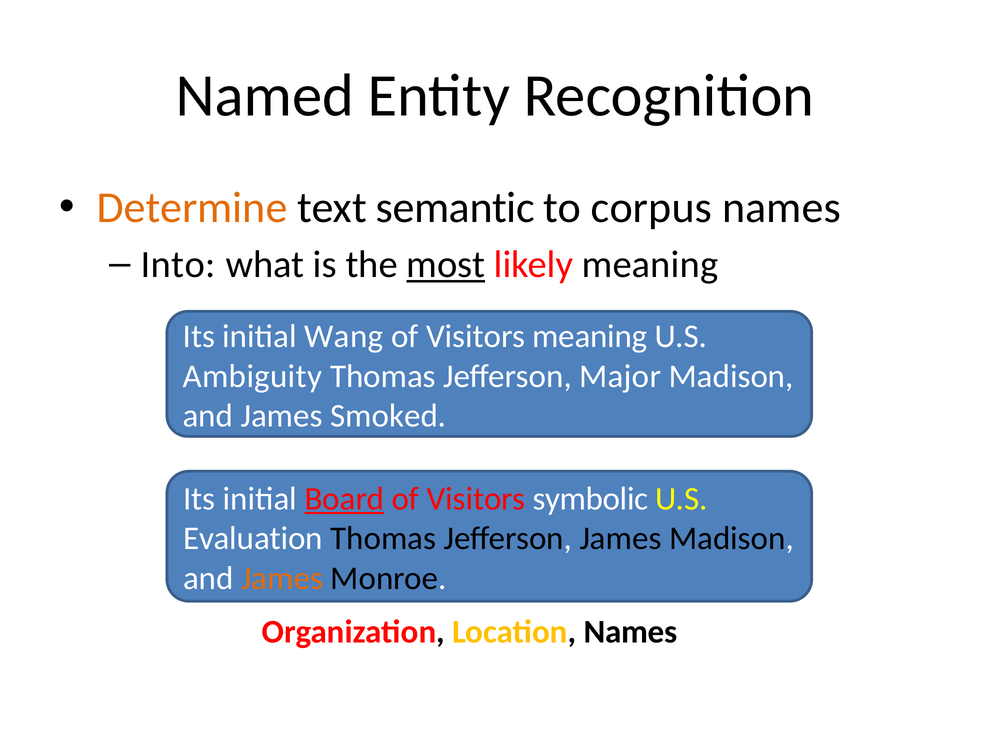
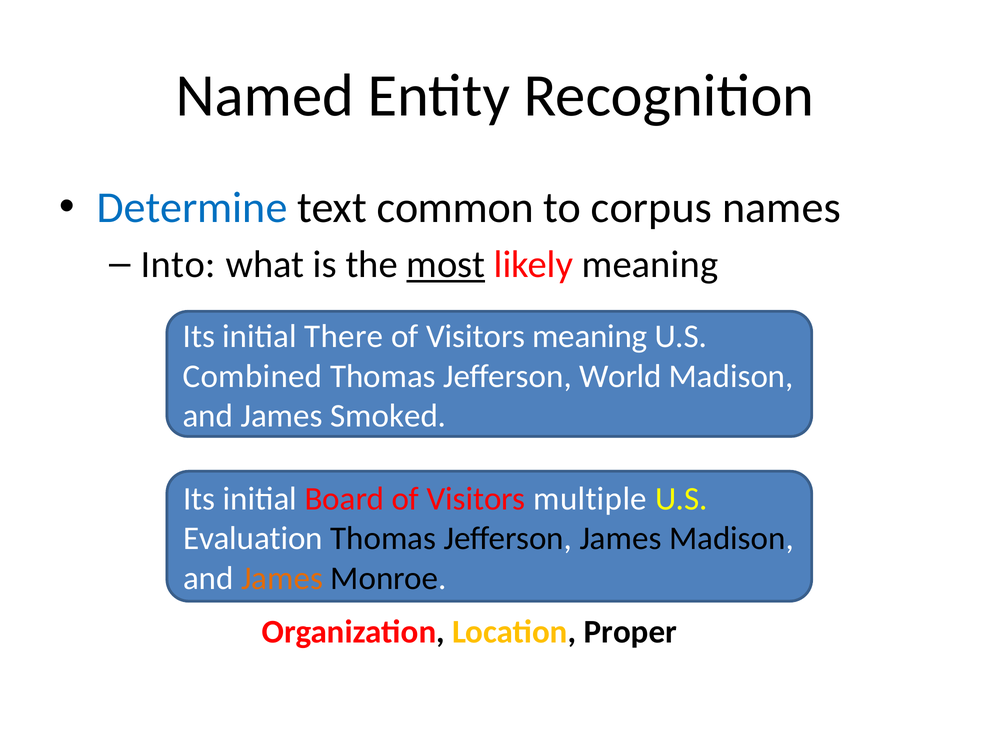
Determine colour: orange -> blue
semantic: semantic -> common
Wang: Wang -> There
Ambiguity: Ambiguity -> Combined
Major: Major -> World
Board underline: present -> none
symbolic: symbolic -> multiple
Location Names: Names -> Proper
